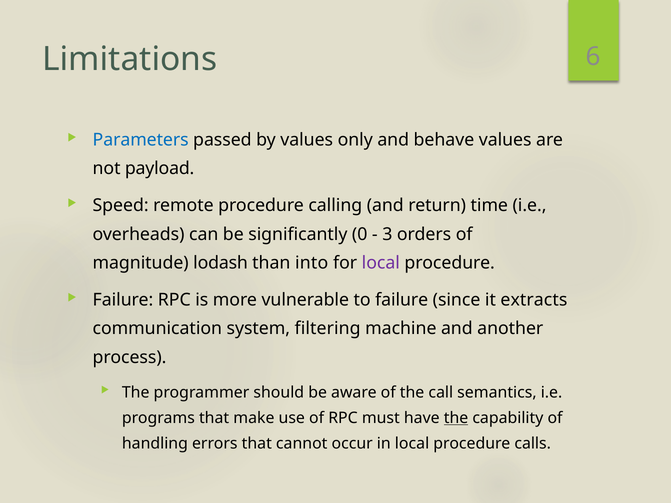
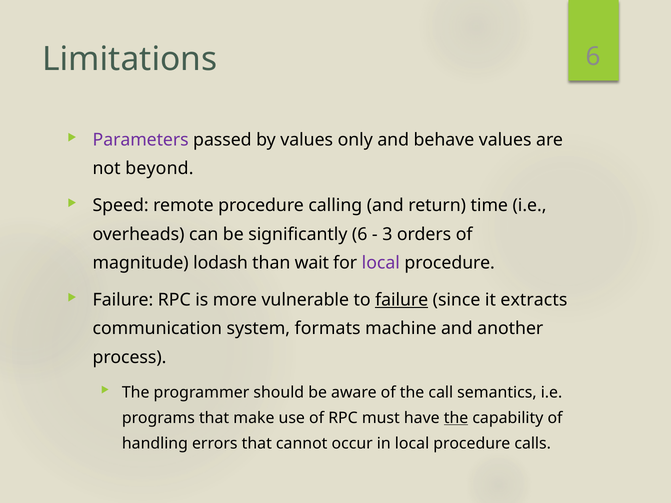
Parameters colour: blue -> purple
payload: payload -> beyond
significantly 0: 0 -> 6
into: into -> wait
failure at (402, 300) underline: none -> present
filtering: filtering -> formats
